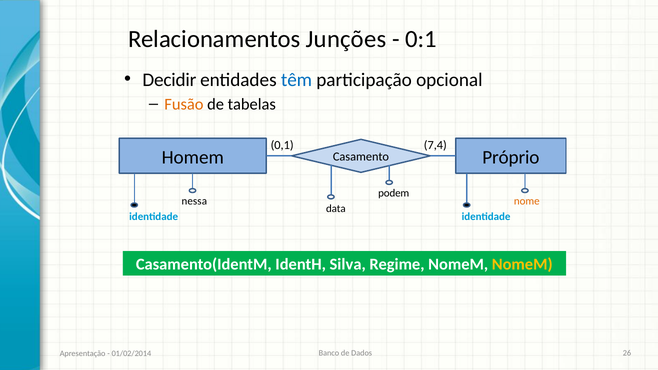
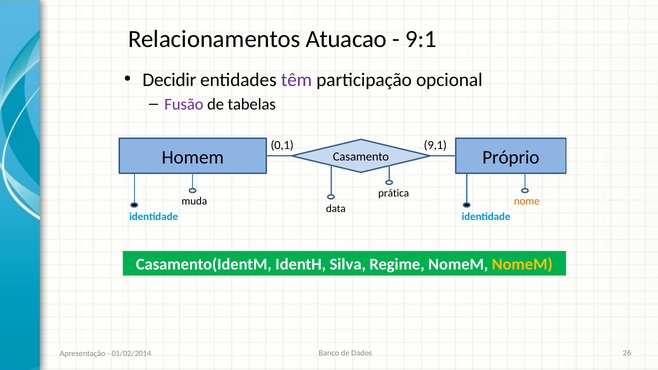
Junções: Junções -> Atuacao
0:1: 0:1 -> 9:1
têm colour: blue -> purple
Fusão colour: orange -> purple
7,4: 7,4 -> 9,1
podem: podem -> prática
nessa: nessa -> muda
